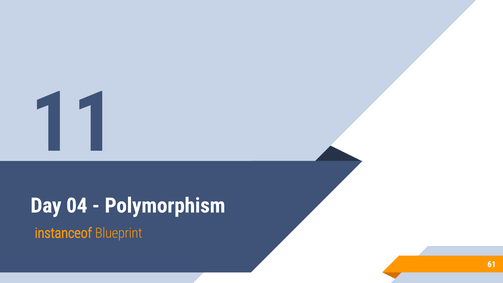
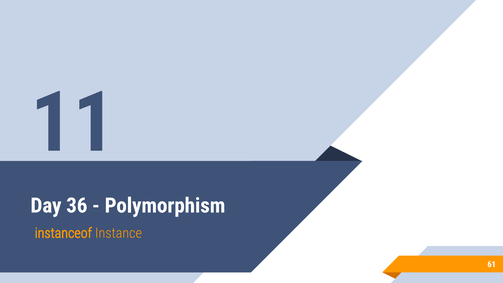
04: 04 -> 36
Blueprint: Blueprint -> Instance
